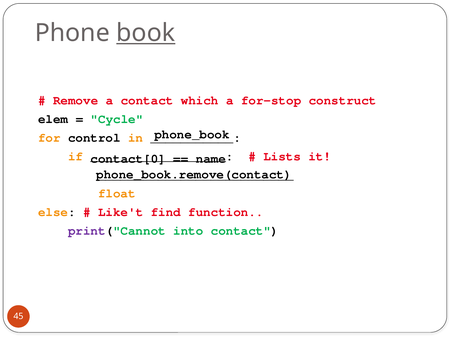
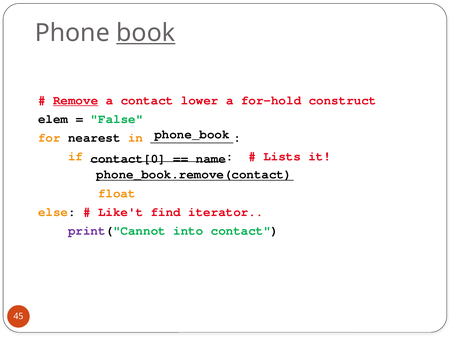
Remove underline: none -> present
which: which -> lower
for-stop: for-stop -> for-hold
Cycle: Cycle -> False
control: control -> nearest
function: function -> iterator
